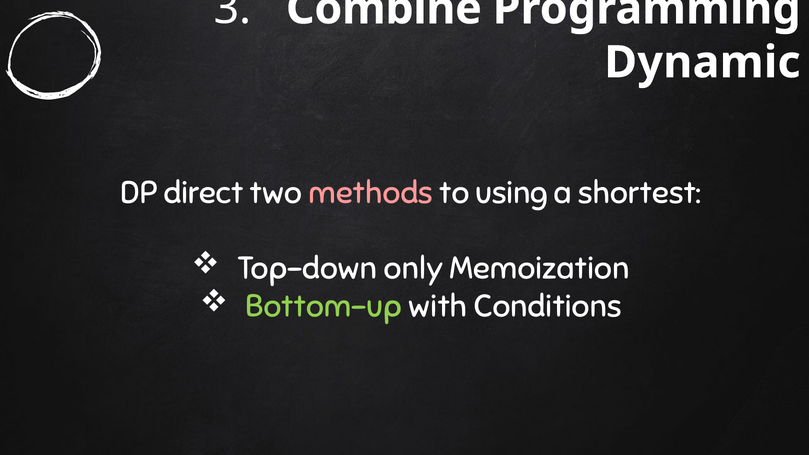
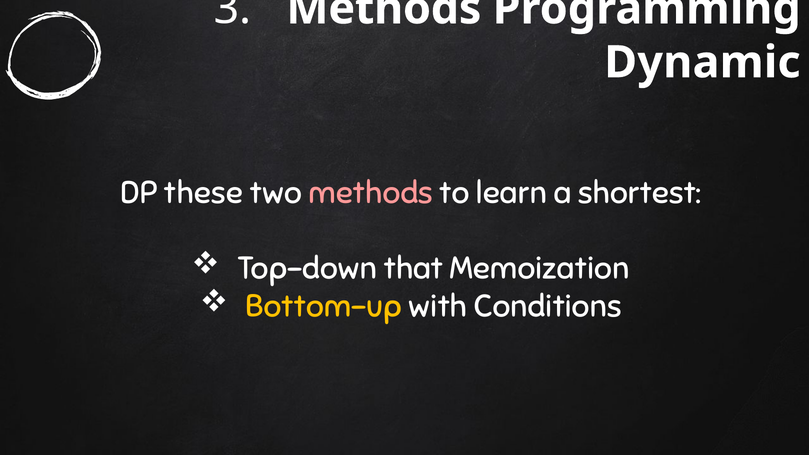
Combine at (384, 9): Combine -> Methods
direct: direct -> these
using: using -> learn
only: only -> that
Bottom-up colour: light green -> yellow
